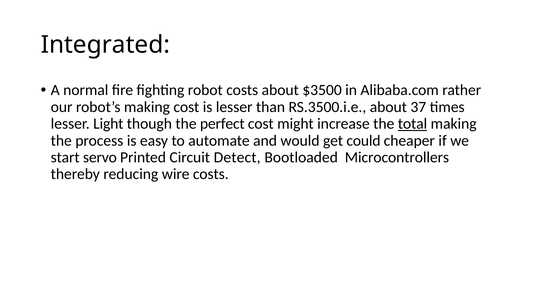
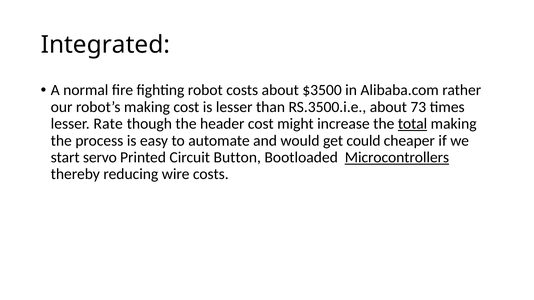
37: 37 -> 73
Light: Light -> Rate
perfect: perfect -> header
Detect: Detect -> Button
Microcontrollers underline: none -> present
